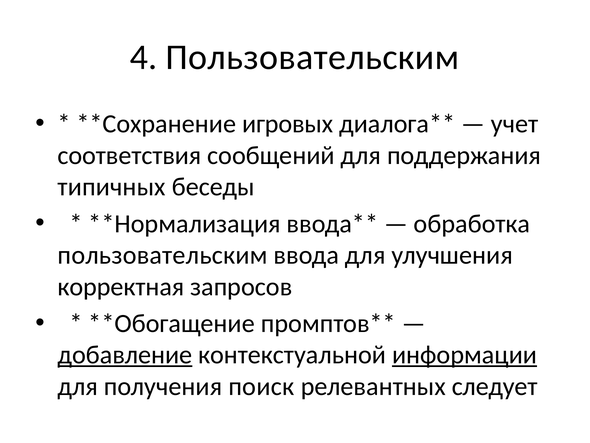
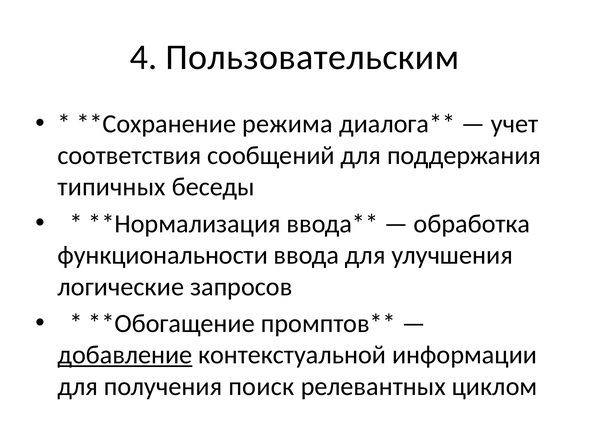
игровых: игровых -> режима
пользовательским at (163, 255): пользовательским -> функциональности
корректная: корректная -> логические
информации underline: present -> none
следует: следует -> циклом
